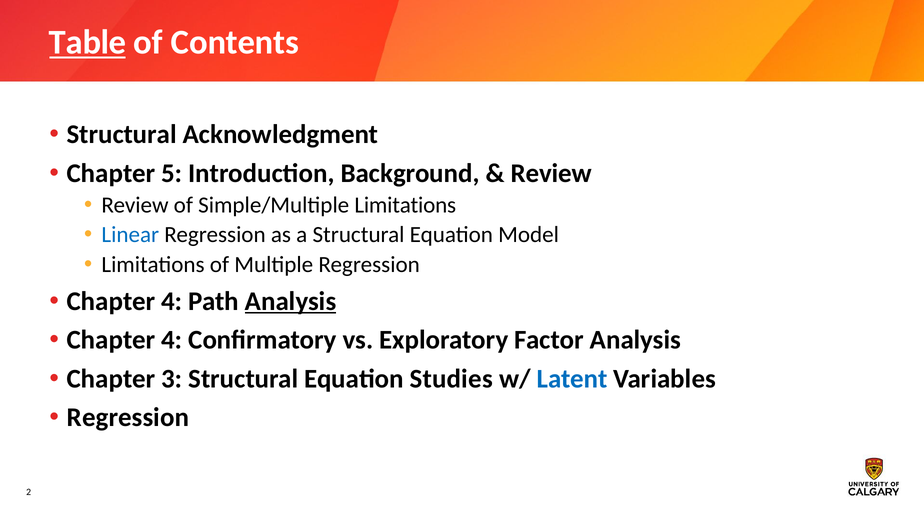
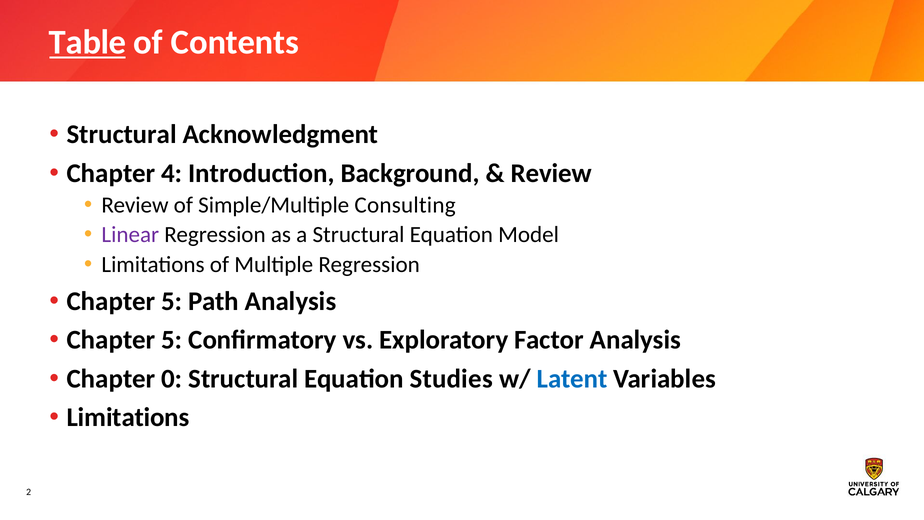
5: 5 -> 4
Simple/Multiple Limitations: Limitations -> Consulting
Linear colour: blue -> purple
4 at (172, 301): 4 -> 5
Analysis at (291, 301) underline: present -> none
4 at (172, 340): 4 -> 5
3: 3 -> 0
Regression at (128, 417): Regression -> Limitations
